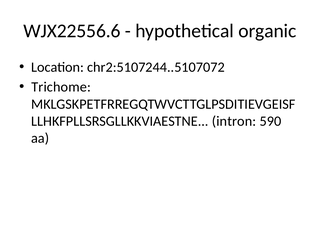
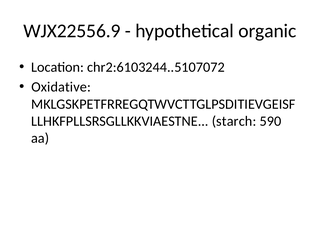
WJX22556.6: WJX22556.6 -> WJX22556.9
chr2:5107244..5107072: chr2:5107244..5107072 -> chr2:6103244..5107072
Trichome: Trichome -> Oxidative
intron: intron -> starch
